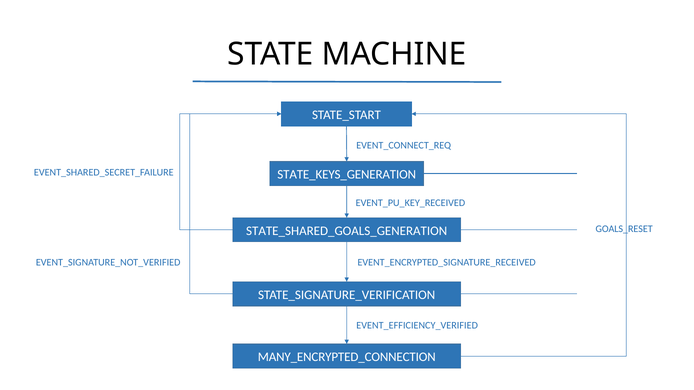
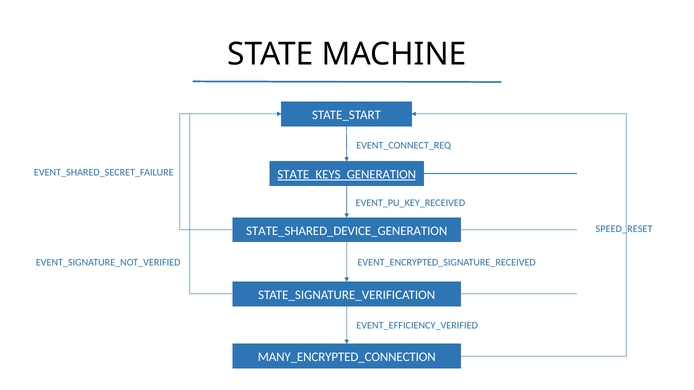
STATE_KEYS_GENERATION underline: none -> present
GOALS_RESET: GOALS_RESET -> SPEED_RESET
STATE_SHARED_GOALS_GENERATION: STATE_SHARED_GOALS_GENERATION -> STATE_SHARED_DEVICE_GENERATION
